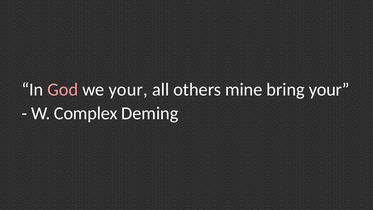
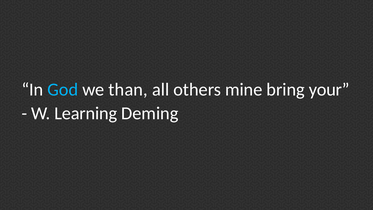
God colour: pink -> light blue
we your: your -> than
Complex: Complex -> Learning
